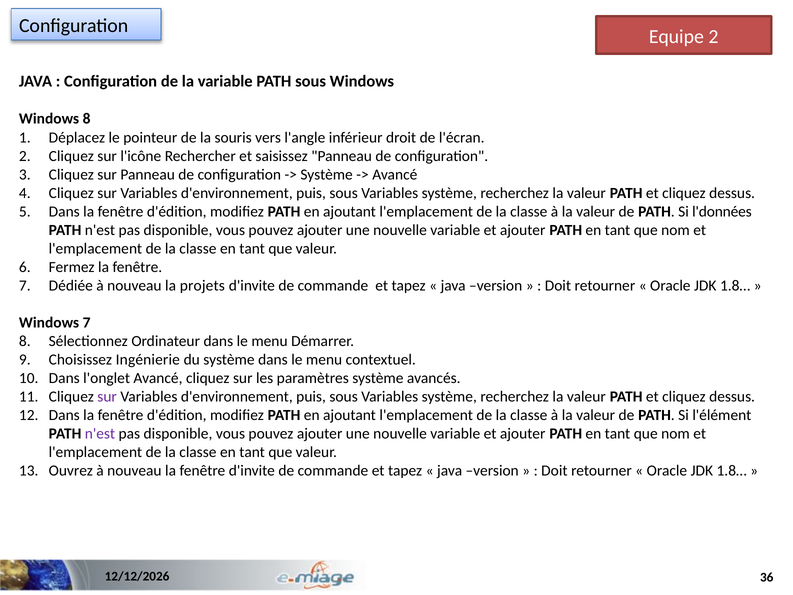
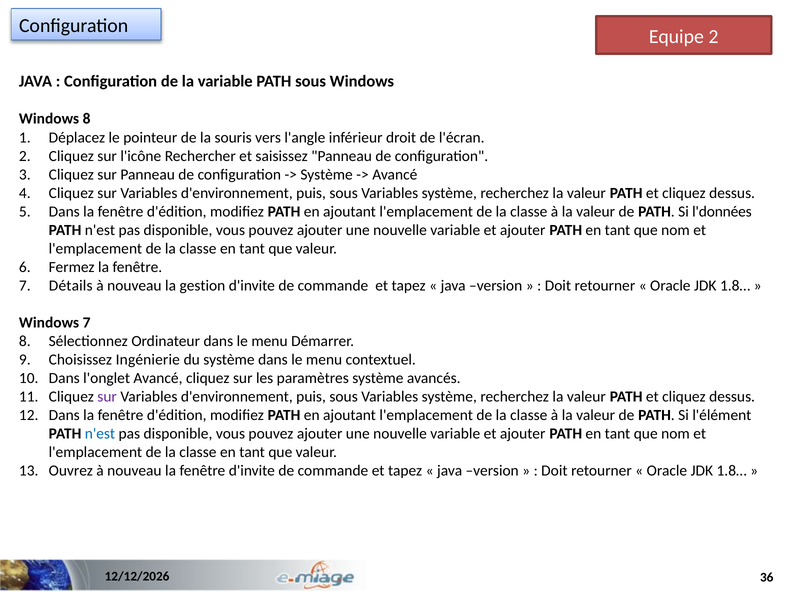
Dédiée: Dédiée -> Détails
projets: projets -> gestion
n'est at (100, 434) colour: purple -> blue
